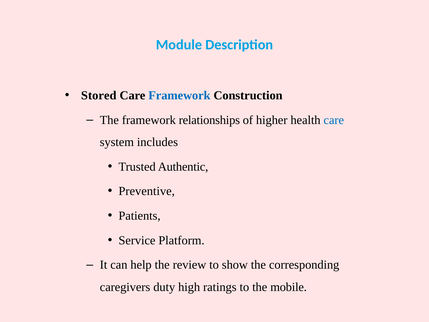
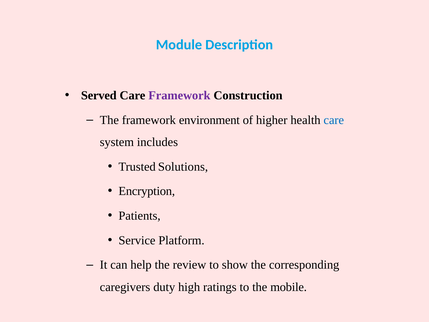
Stored: Stored -> Served
Framework at (179, 95) colour: blue -> purple
relationships: relationships -> environment
Authentic: Authentic -> Solutions
Preventive: Preventive -> Encryption
